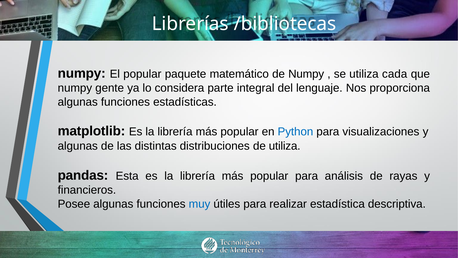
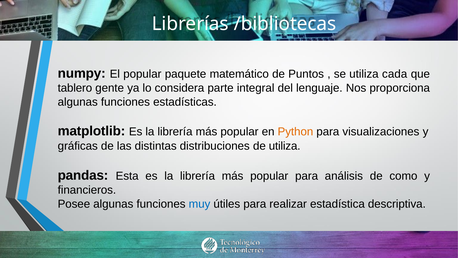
de Numpy: Numpy -> Puntos
numpy at (75, 88): numpy -> tablero
Python colour: blue -> orange
algunas at (78, 146): algunas -> gráficas
rayas: rayas -> como
